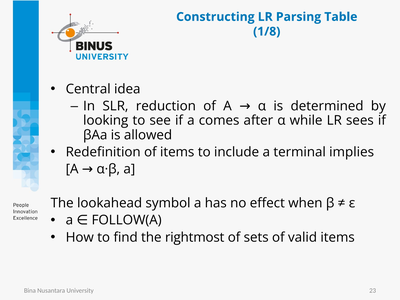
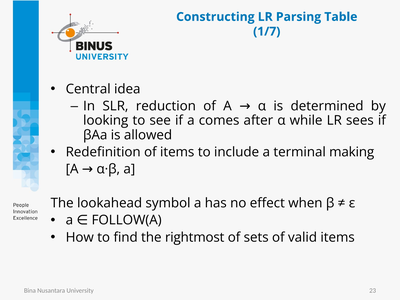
1/8: 1/8 -> 1/7
implies: implies -> making
